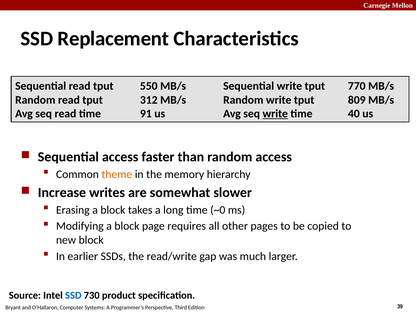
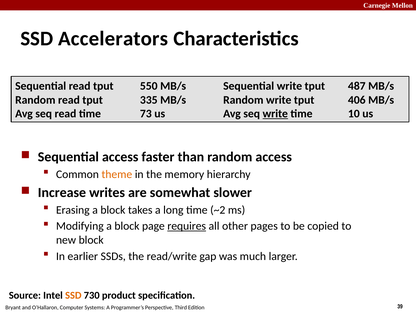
Replacement: Replacement -> Accelerators
770: 770 -> 487
312: 312 -> 335
809: 809 -> 406
91: 91 -> 73
40: 40 -> 10
~0: ~0 -> ~2
requires underline: none -> present
SSD at (73, 295) colour: blue -> orange
